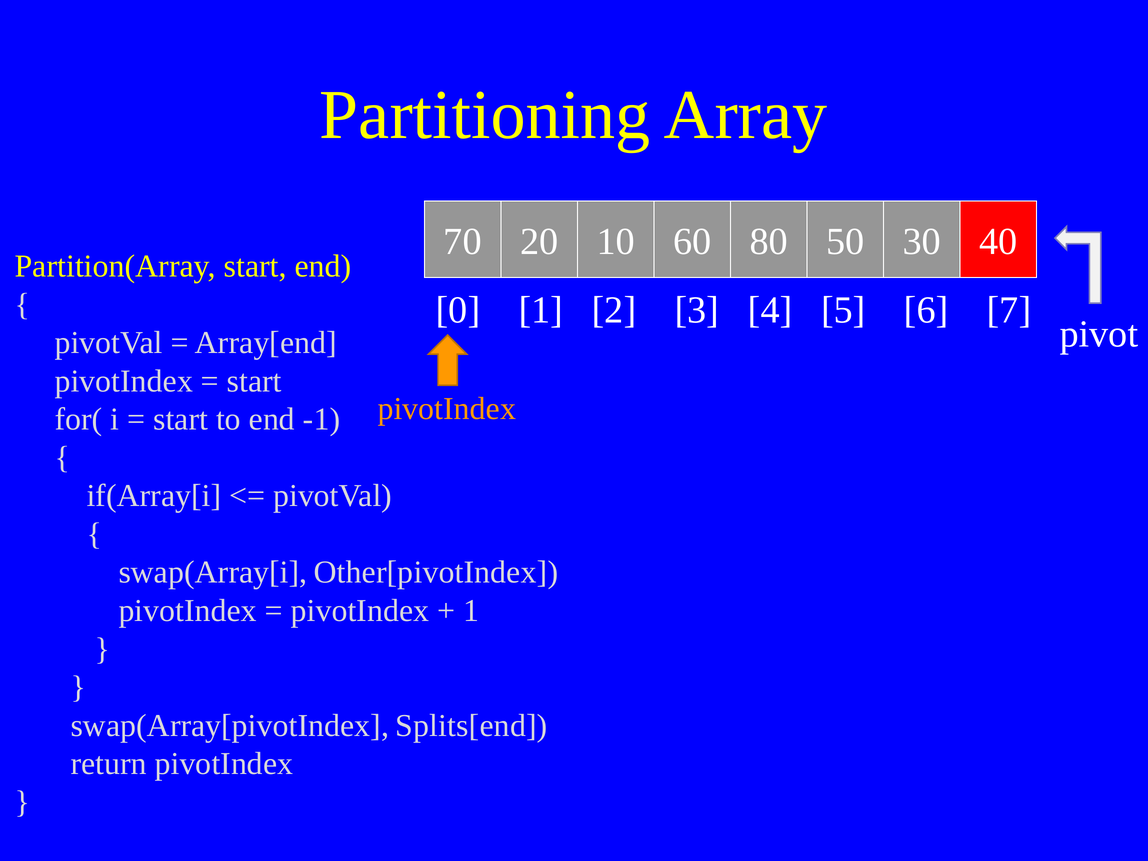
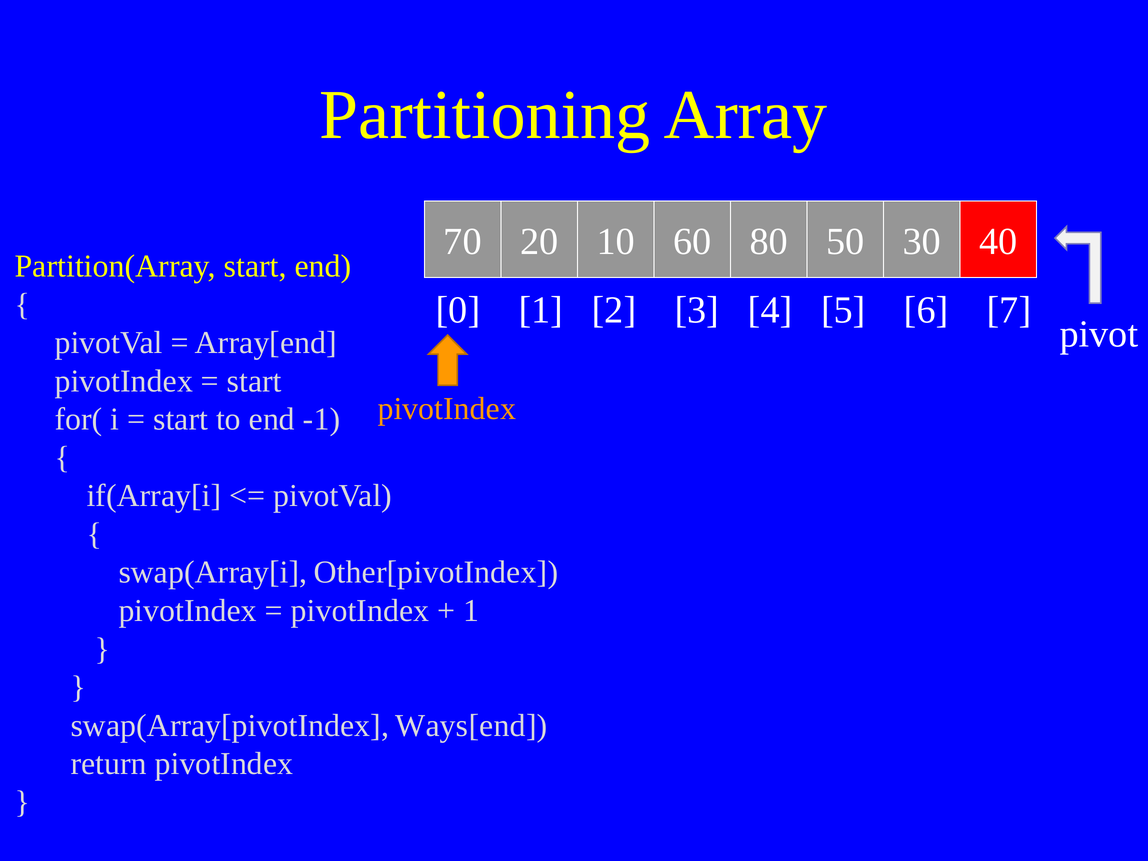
Splits[end: Splits[end -> Ways[end
